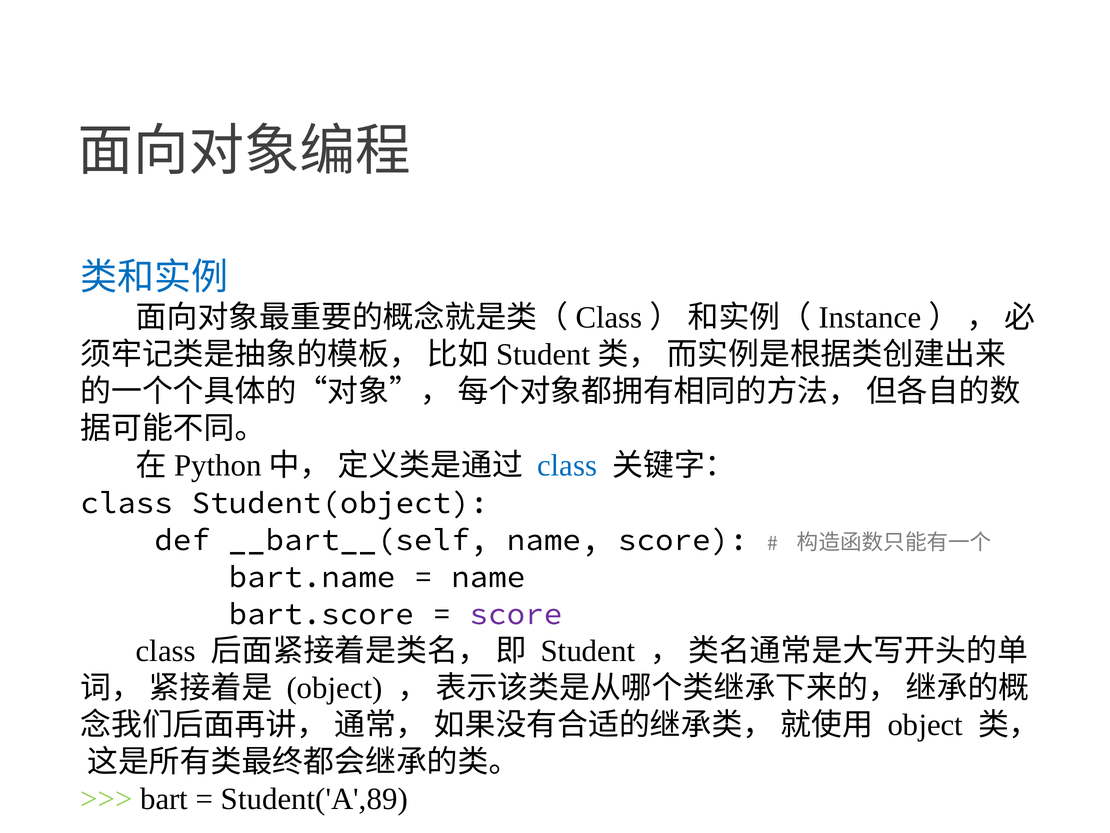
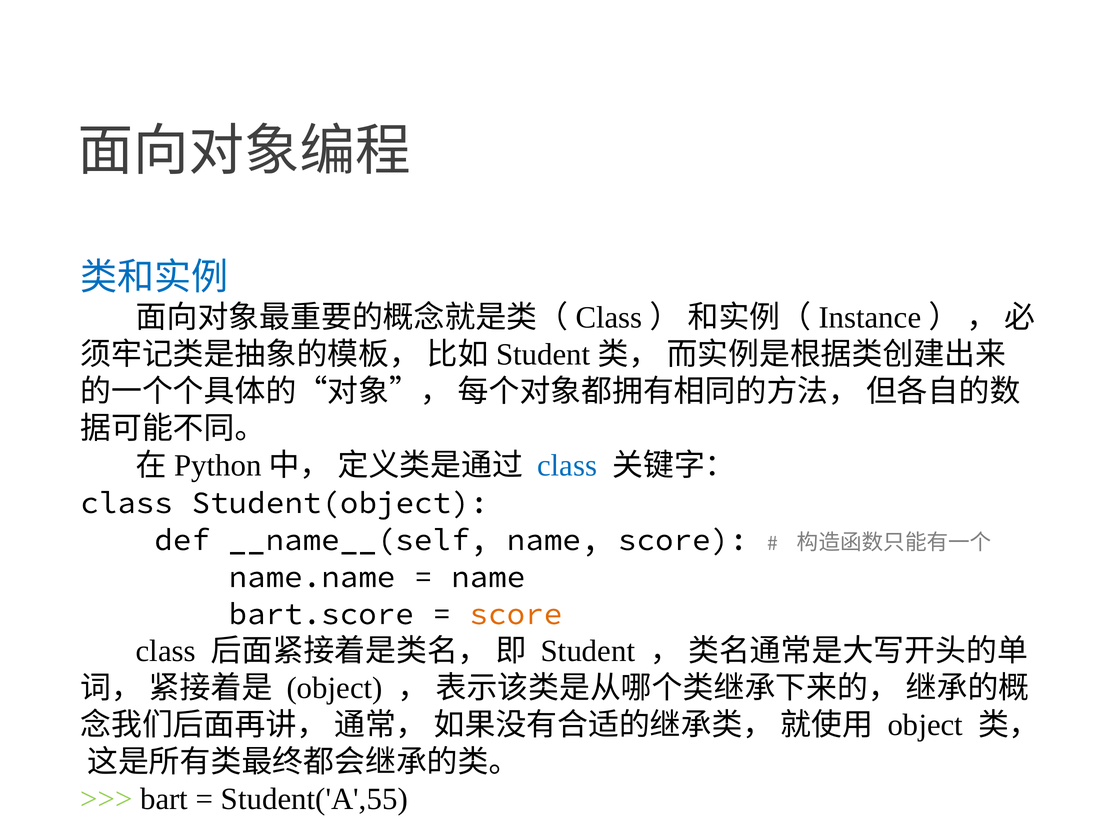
__bart__(self: __bart__(self -> __name__(self
bart.name: bart.name -> name.name
score at (516, 614) colour: purple -> orange
Student('A',89: Student('A',89 -> Student('A',55
